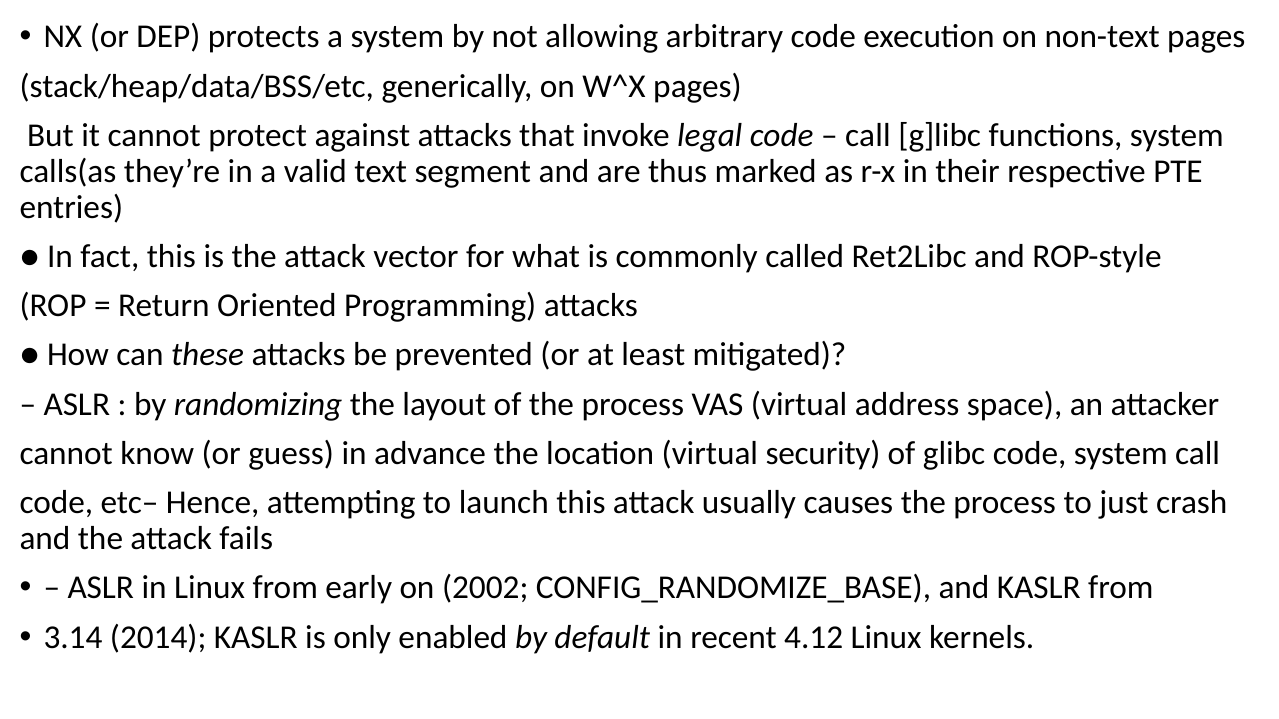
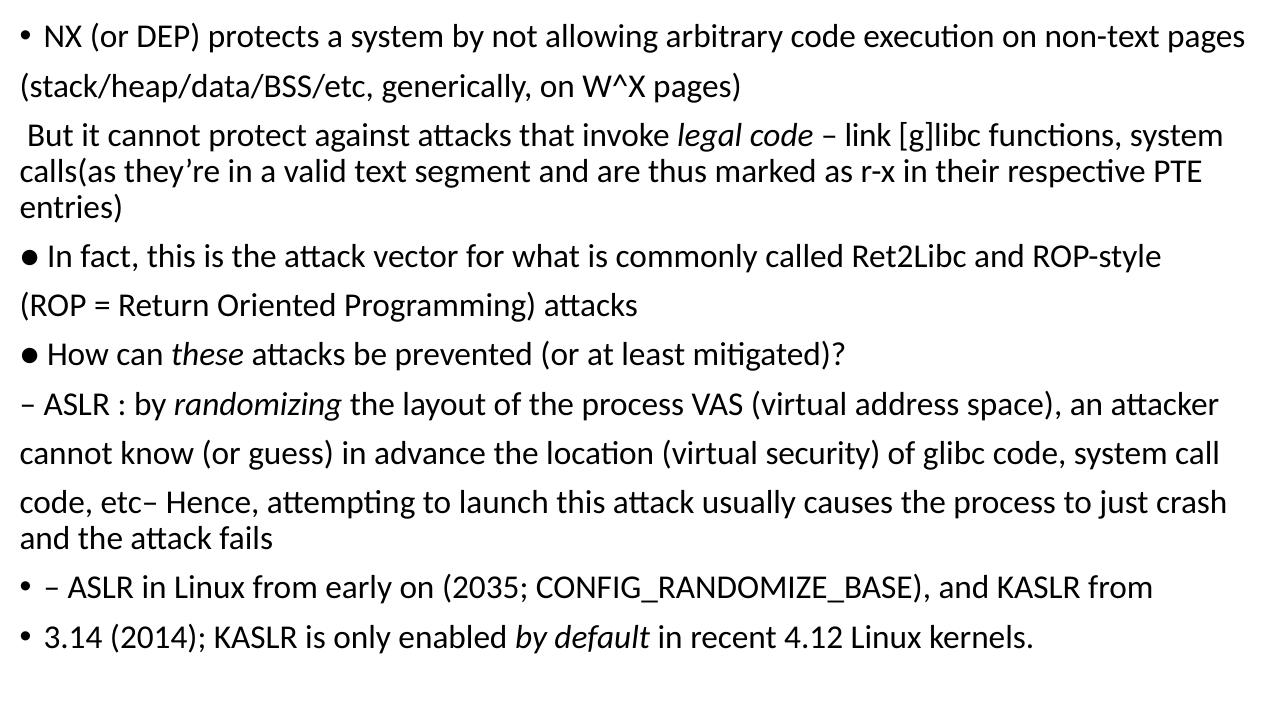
call at (868, 135): call -> link
2002: 2002 -> 2035
